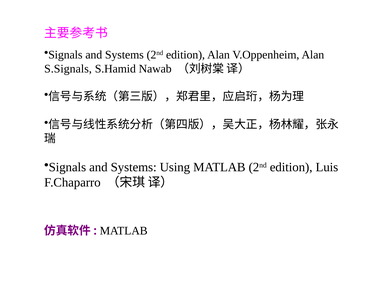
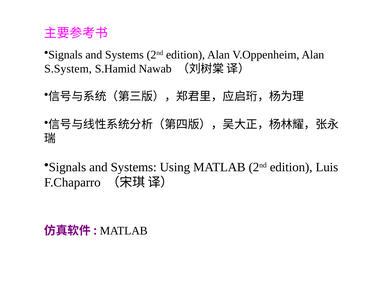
S.Signals: S.Signals -> S.System
